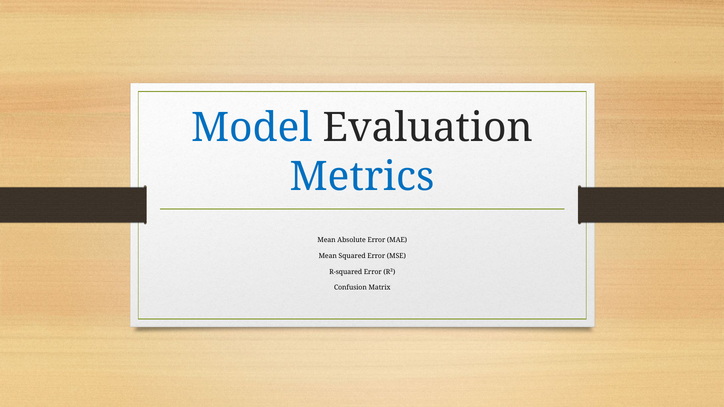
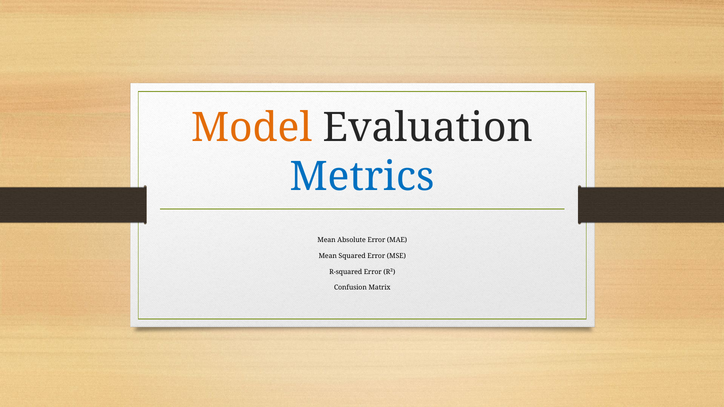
Model colour: blue -> orange
